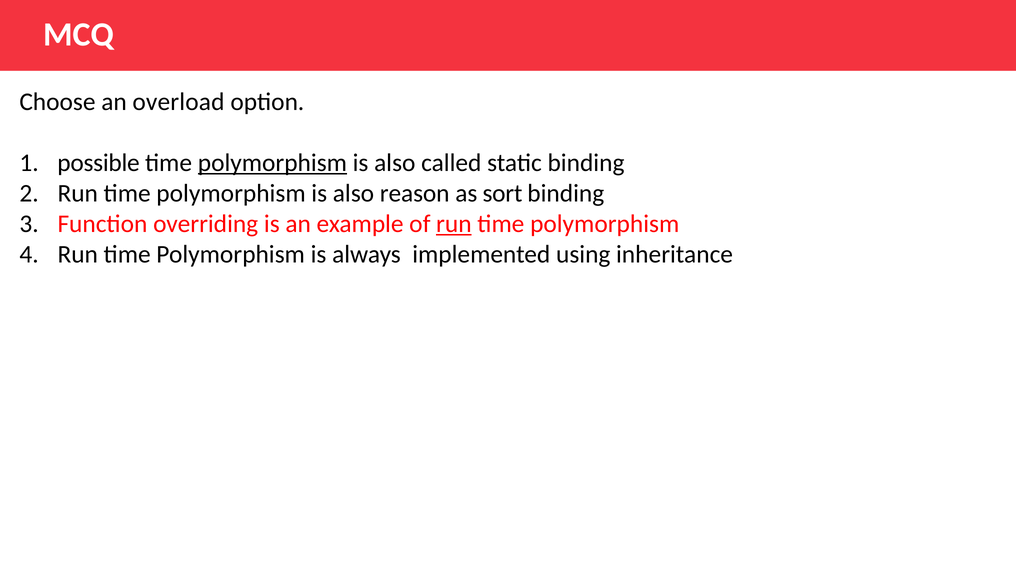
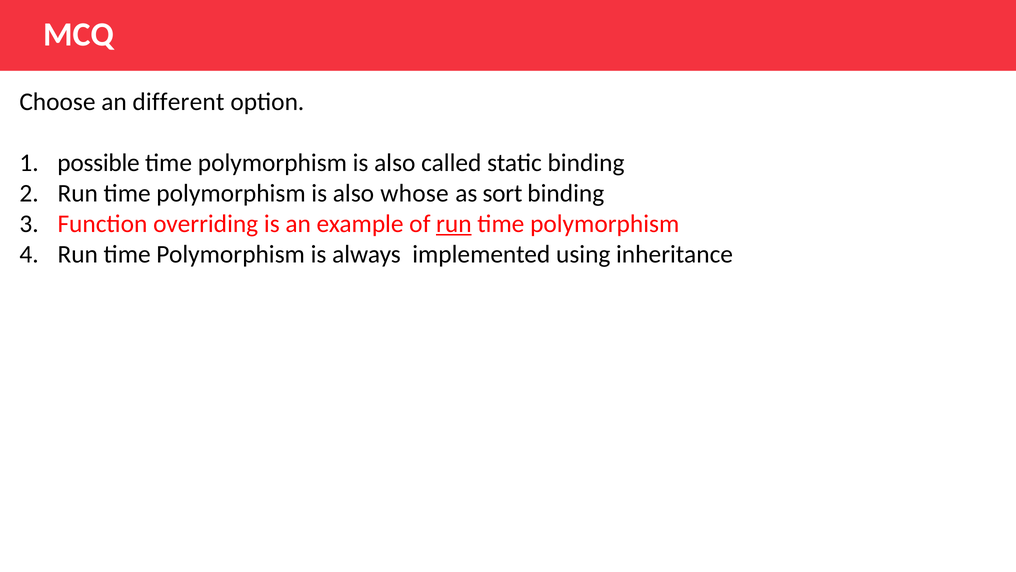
overload: overload -> different
polymorphism at (272, 163) underline: present -> none
reason: reason -> whose
